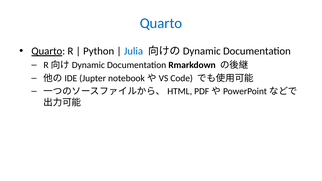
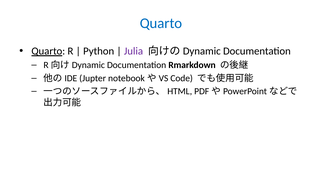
Julia colour: blue -> purple
